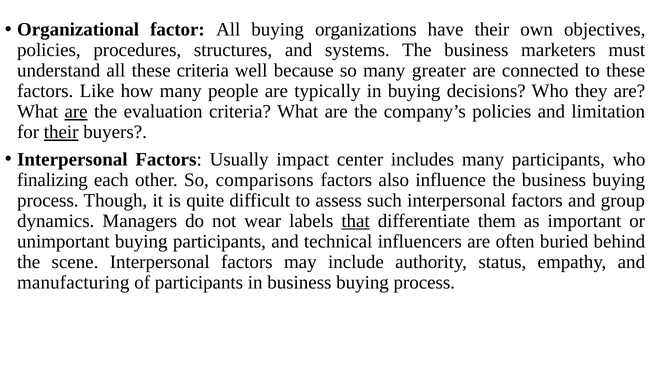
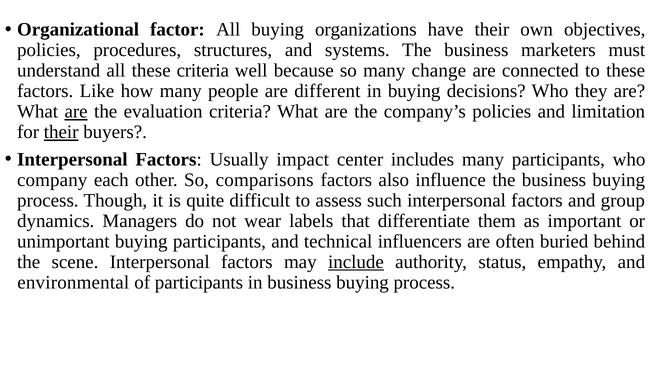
greater: greater -> change
typically: typically -> different
finalizing: finalizing -> company
that underline: present -> none
include underline: none -> present
manufacturing: manufacturing -> environmental
